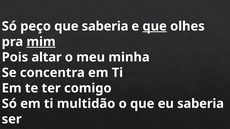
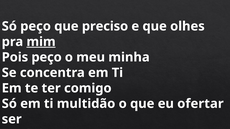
que saberia: saberia -> preciso
que at (155, 26) underline: present -> none
Pois altar: altar -> peço
eu saberia: saberia -> ofertar
